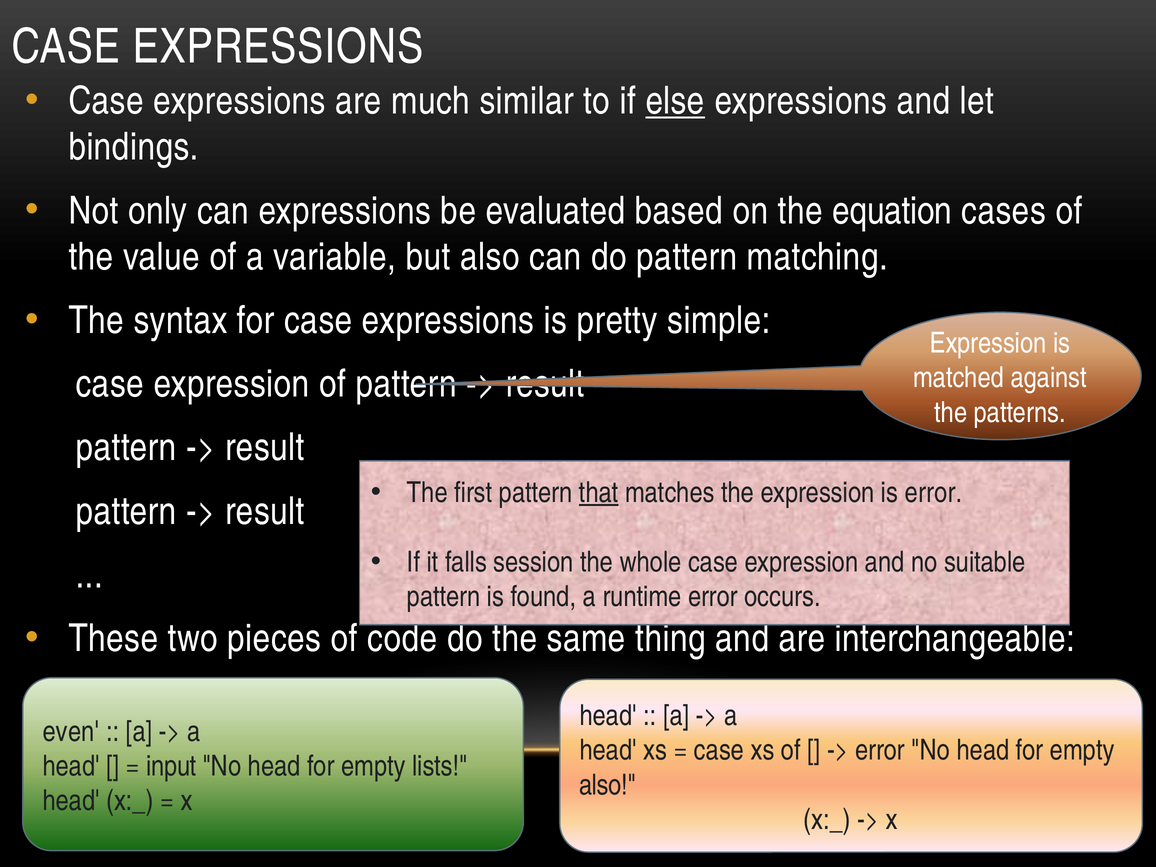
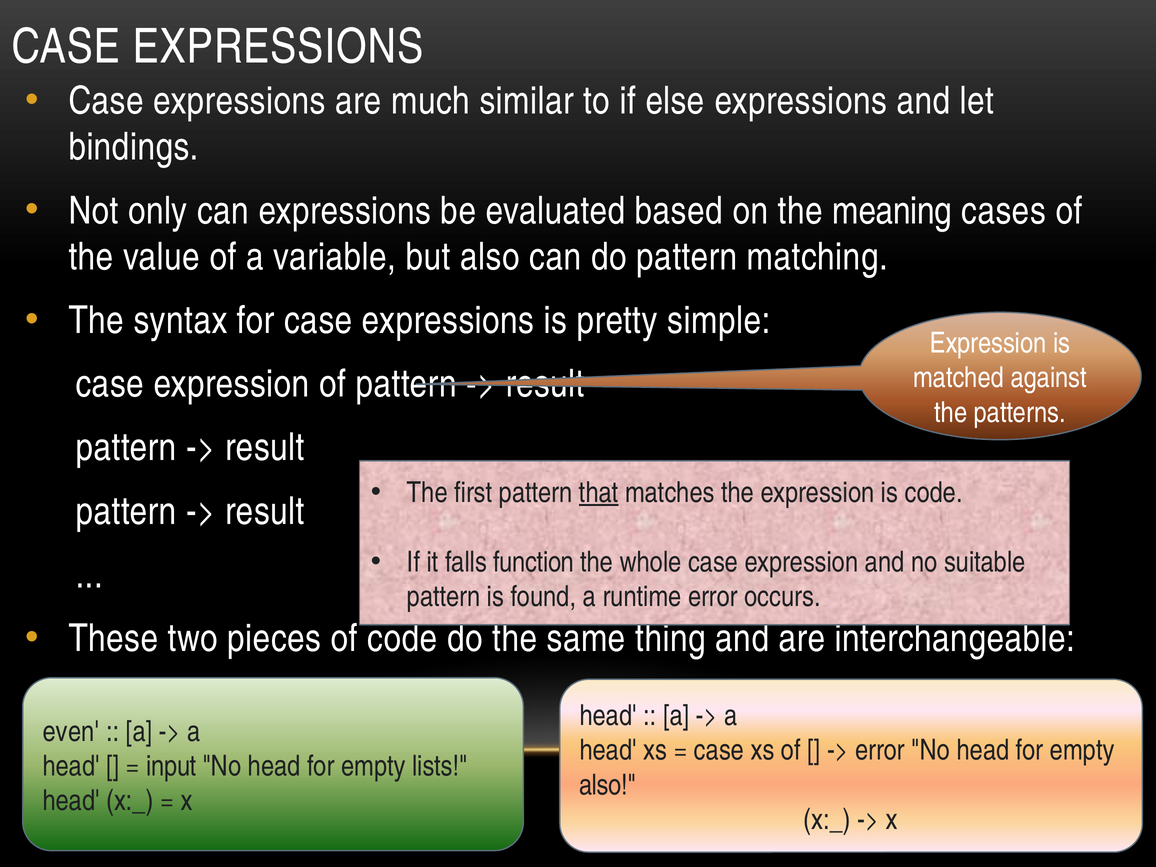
else underline: present -> none
equation: equation -> meaning
is error: error -> code
session: session -> function
